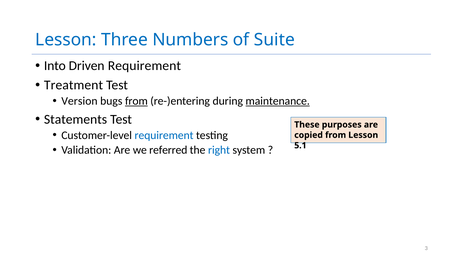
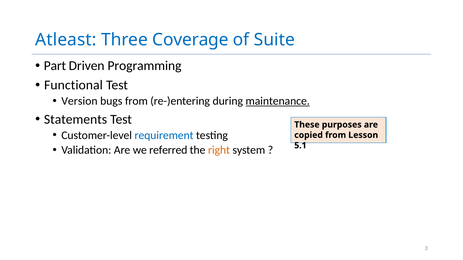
Lesson at (66, 40): Lesson -> Atleast
Numbers: Numbers -> Coverage
Into: Into -> Part
Driven Requirement: Requirement -> Programming
Treatment: Treatment -> Functional
from at (136, 101) underline: present -> none
right colour: blue -> orange
